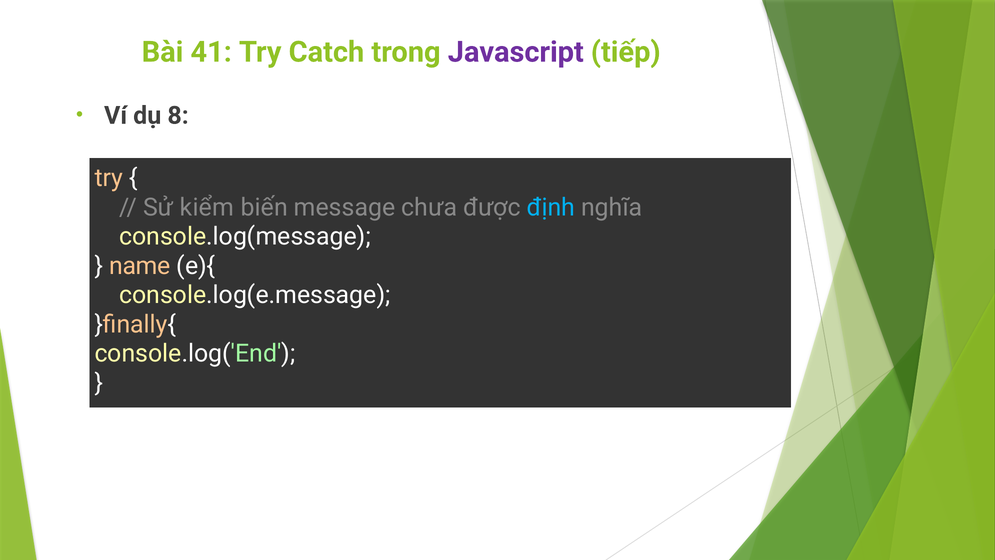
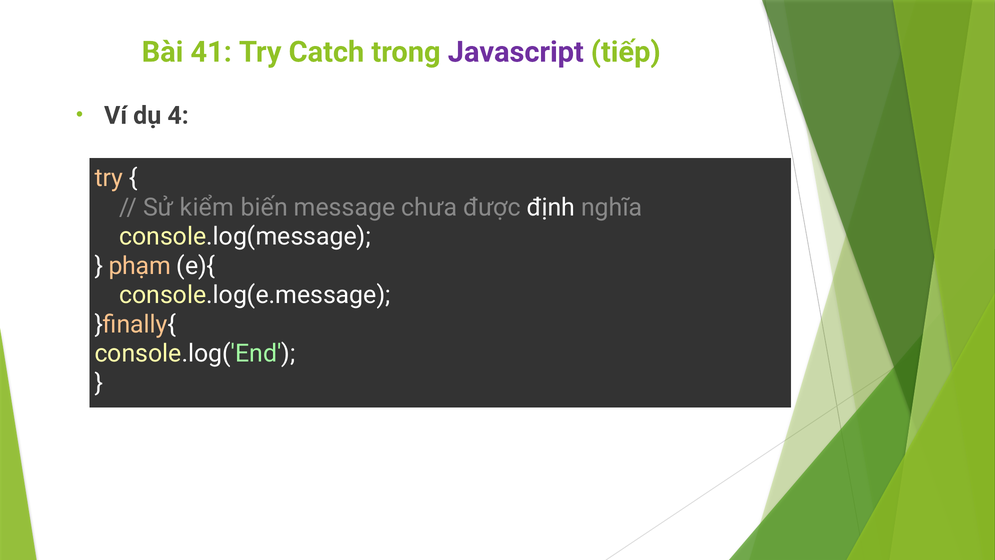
8: 8 -> 4
định colour: light blue -> white
name: name -> phạm
